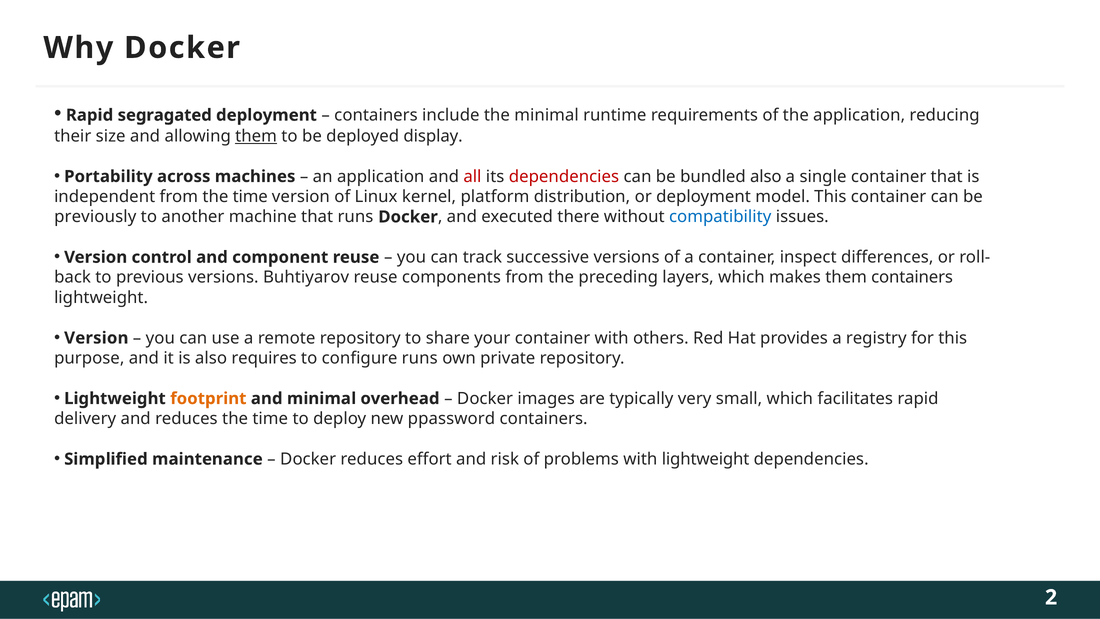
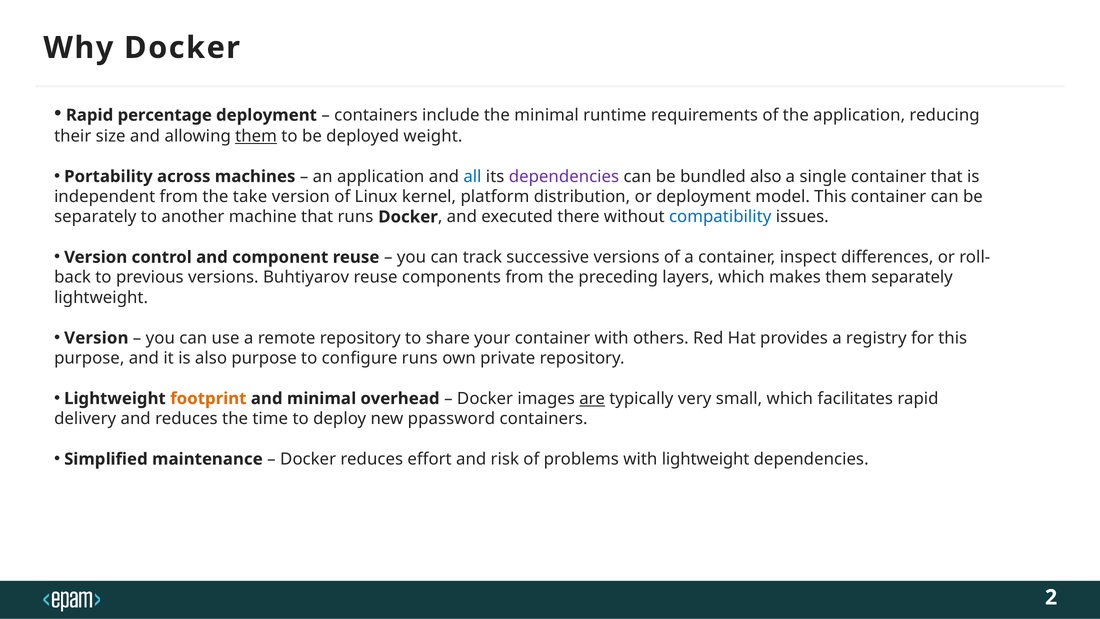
segragated: segragated -> percentage
display: display -> weight
all colour: red -> blue
dependencies at (564, 176) colour: red -> purple
from the time: time -> take
previously at (95, 217): previously -> separately
them containers: containers -> separately
also requires: requires -> purpose
are underline: none -> present
